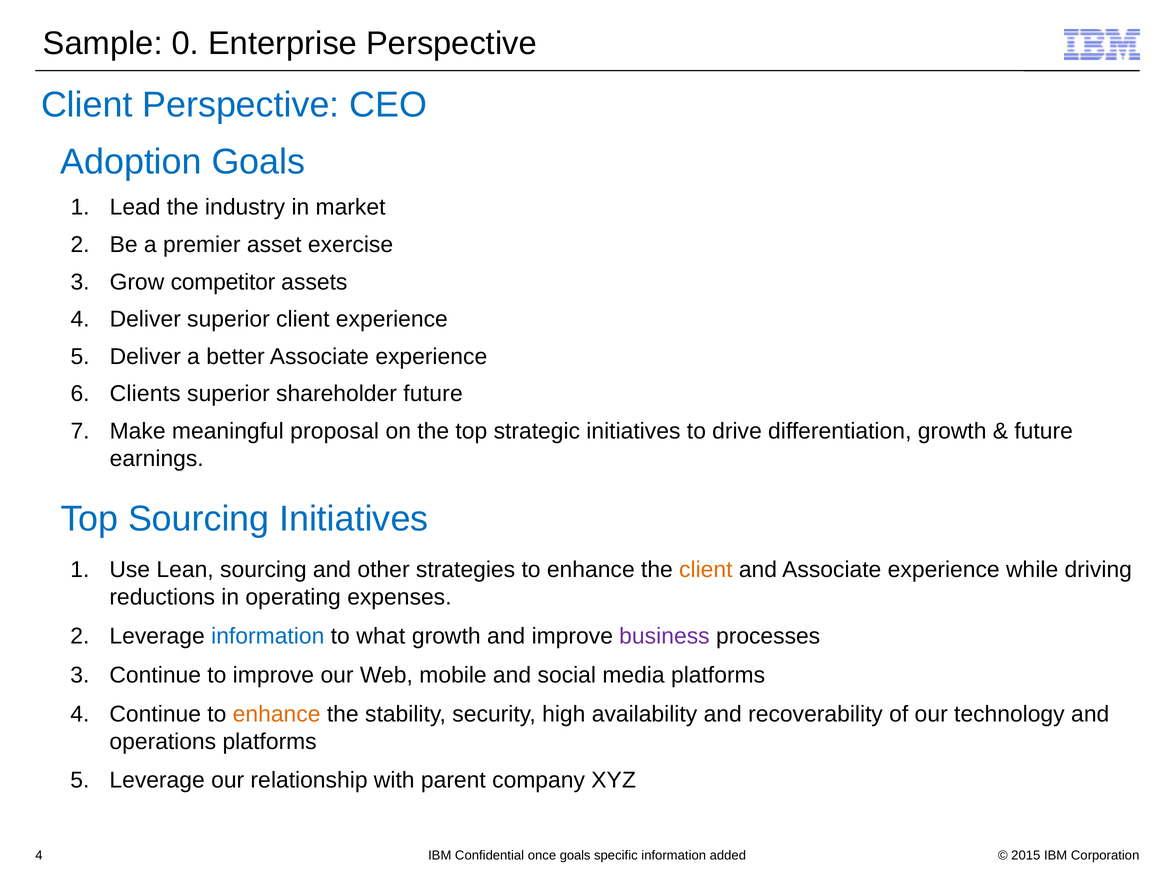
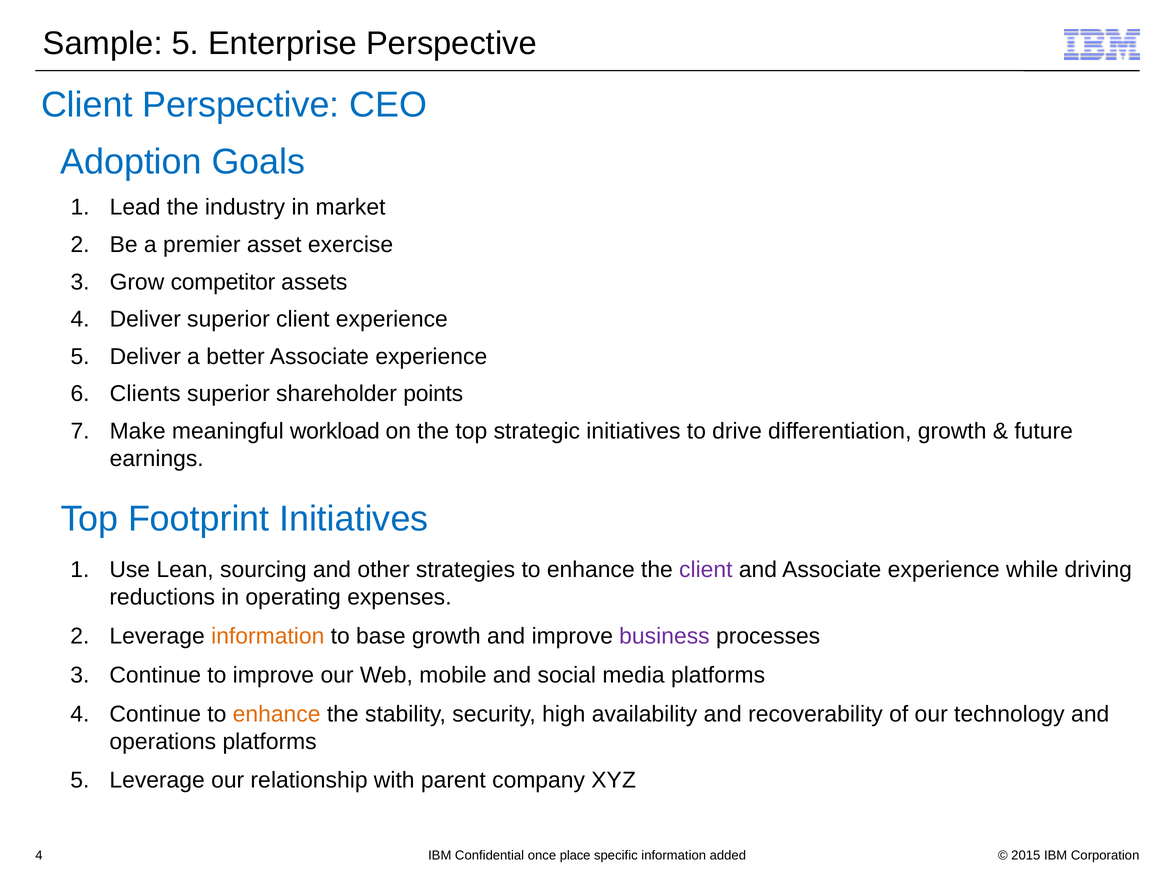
Sample 0: 0 -> 5
shareholder future: future -> points
proposal: proposal -> workload
Top Sourcing: Sourcing -> Footprint
client at (706, 569) colour: orange -> purple
information at (268, 636) colour: blue -> orange
what: what -> base
once goals: goals -> place
